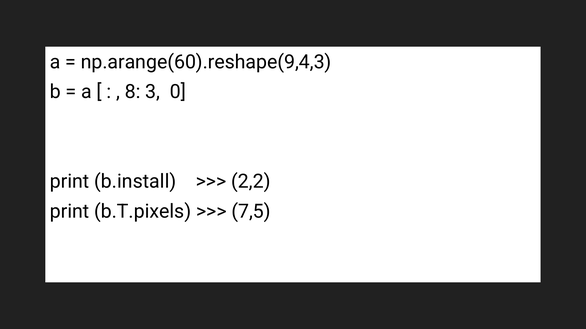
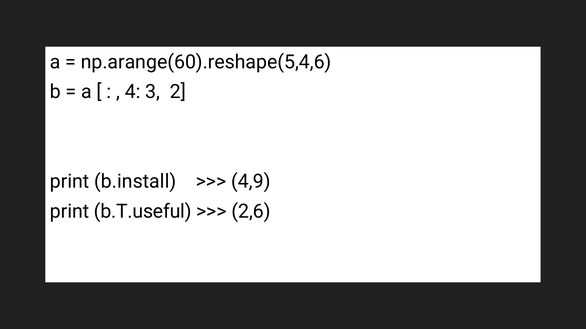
np.arange(60).reshape(9,4,3: np.arange(60).reshape(9,4,3 -> np.arange(60).reshape(5,4,6
8: 8 -> 4
0: 0 -> 2
2,2: 2,2 -> 4,9
b.T.pixels: b.T.pixels -> b.T.useful
7,5: 7,5 -> 2,6
